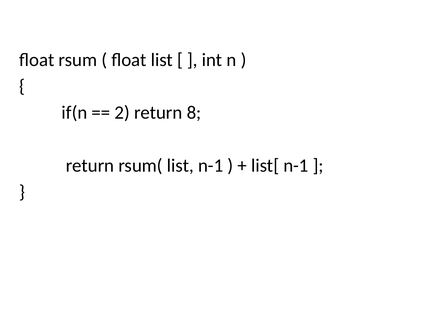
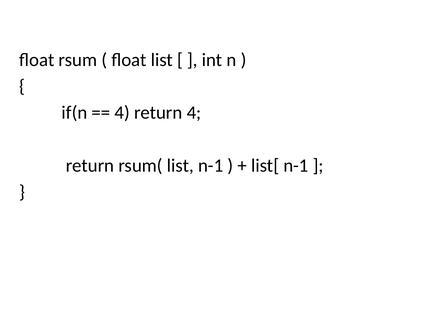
2 at (122, 113): 2 -> 4
return 8: 8 -> 4
